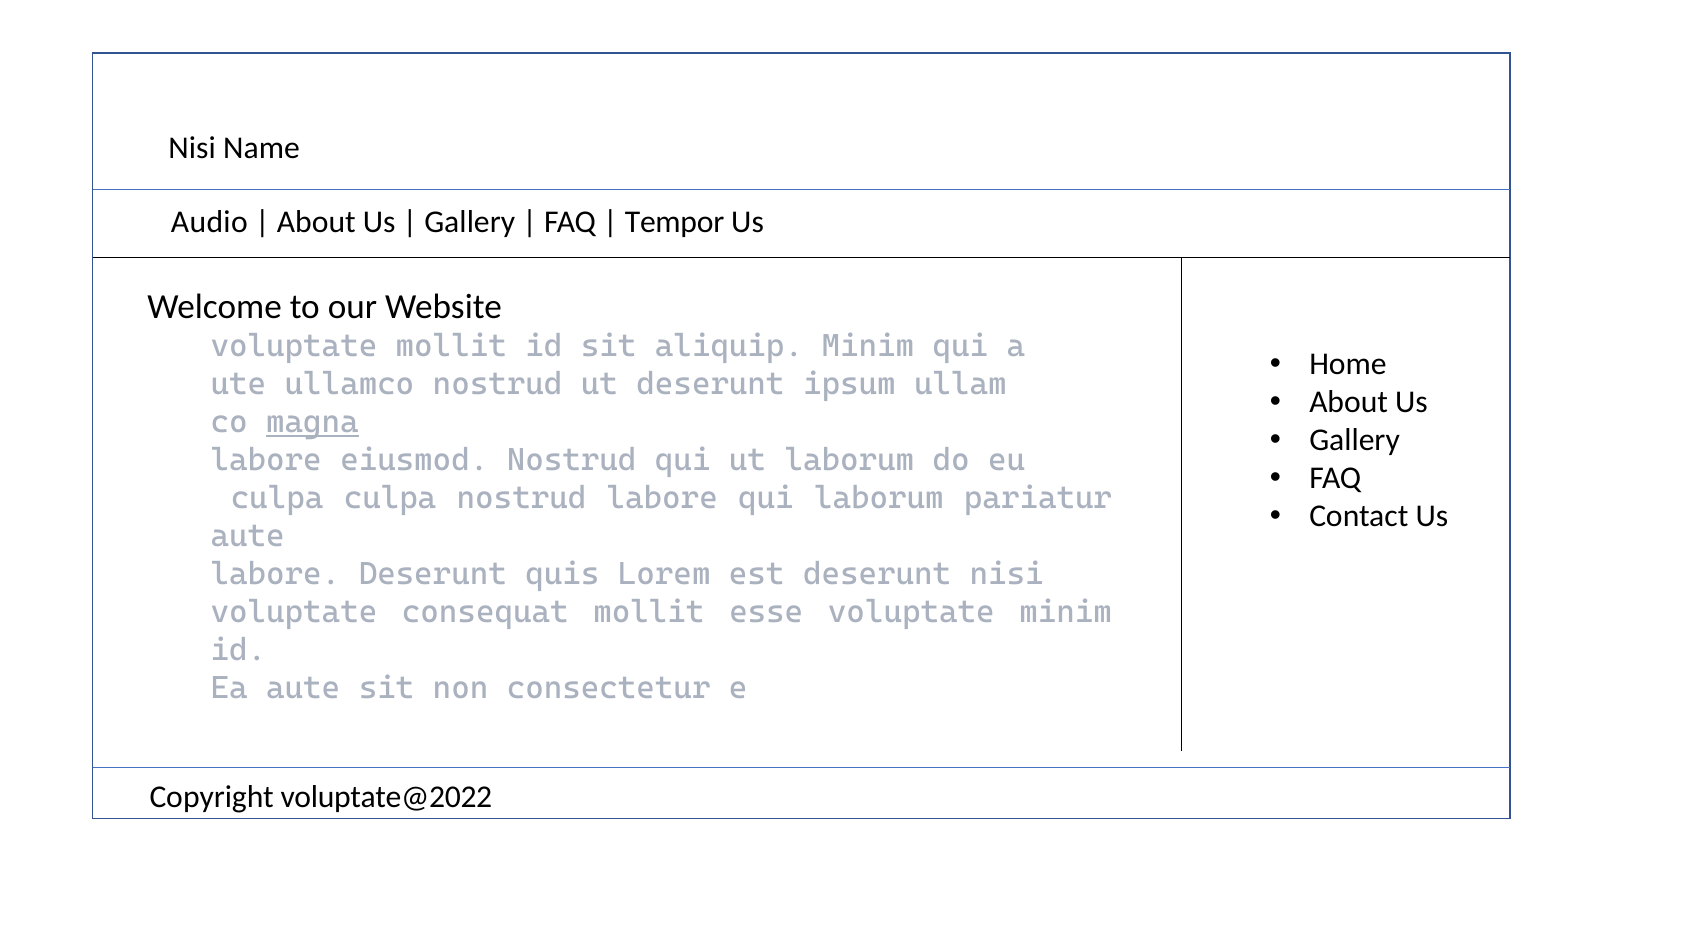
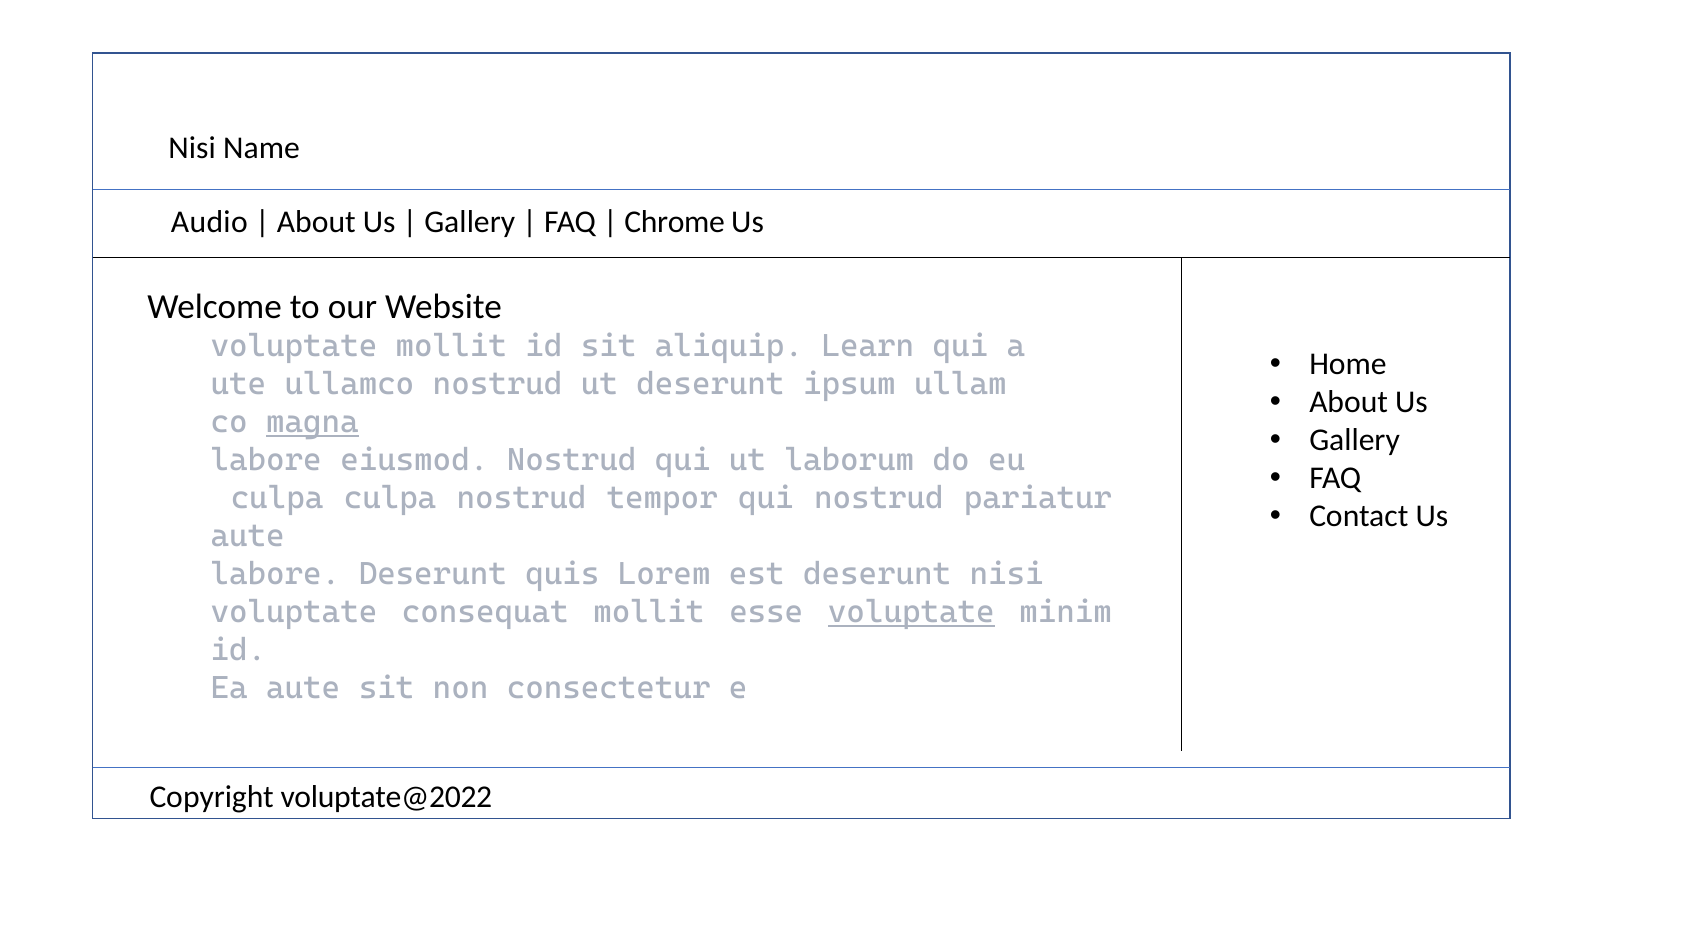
Tempor: Tempor -> Chrome
aliquip Minim: Minim -> Learn
nostrud labore: labore -> tempor
qui laborum: laborum -> nostrud
voluptate at (911, 612) underline: none -> present
